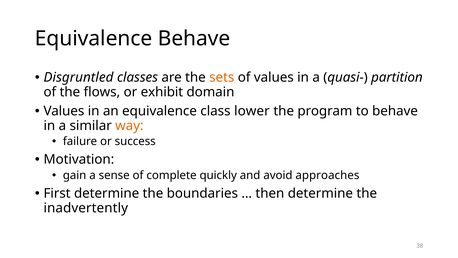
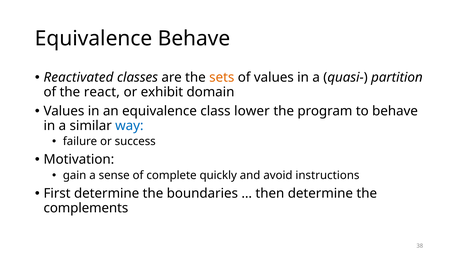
Disgruntled: Disgruntled -> Reactivated
flows: flows -> react
way colour: orange -> blue
approaches: approaches -> instructions
inadvertently: inadvertently -> complements
